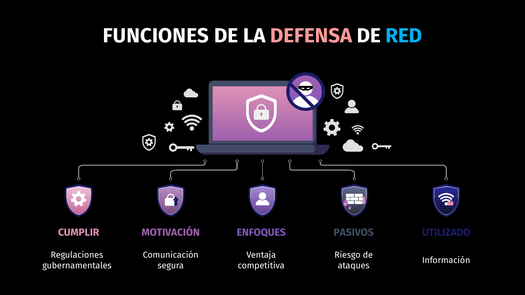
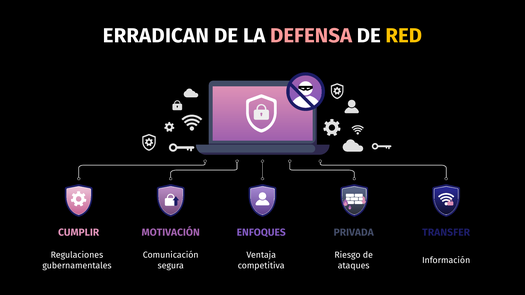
FUNCIONES: FUNCIONES -> ERRADICAN
RED colour: light blue -> yellow
PASIVOS: PASIVOS -> PRIVADA
UTILIZADO: UTILIZADO -> TRANSFER
